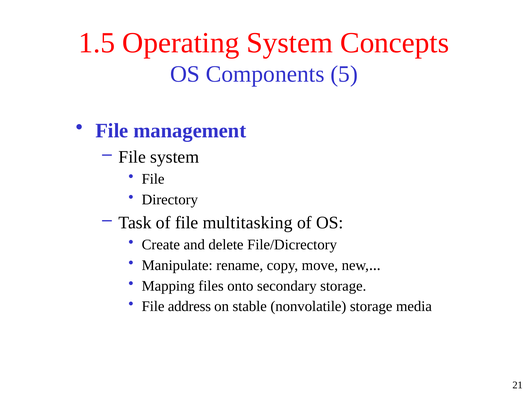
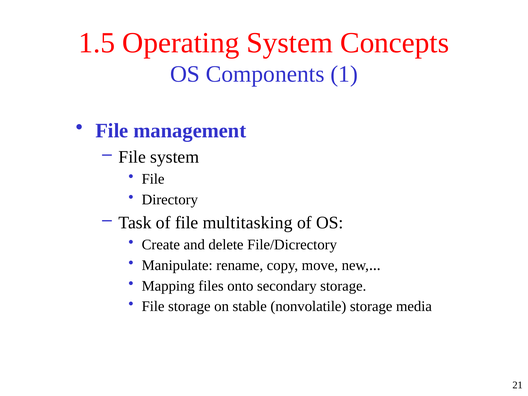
5: 5 -> 1
File address: address -> storage
